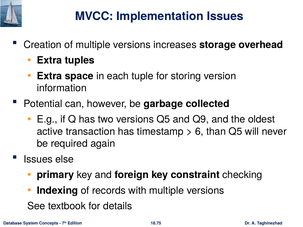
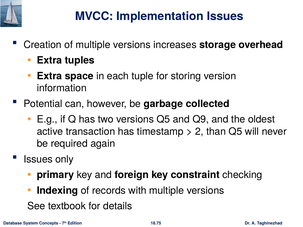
6: 6 -> 2
else: else -> only
